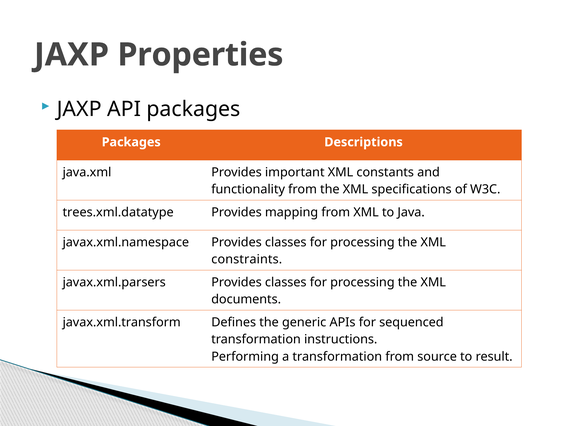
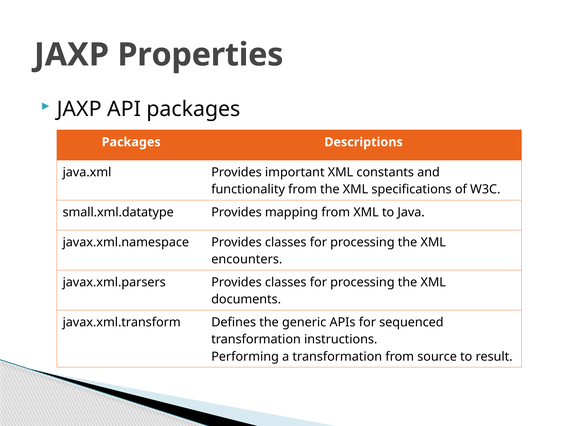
trees.xml.datatype: trees.xml.datatype -> small.xml.datatype
constraints: constraints -> encounters
